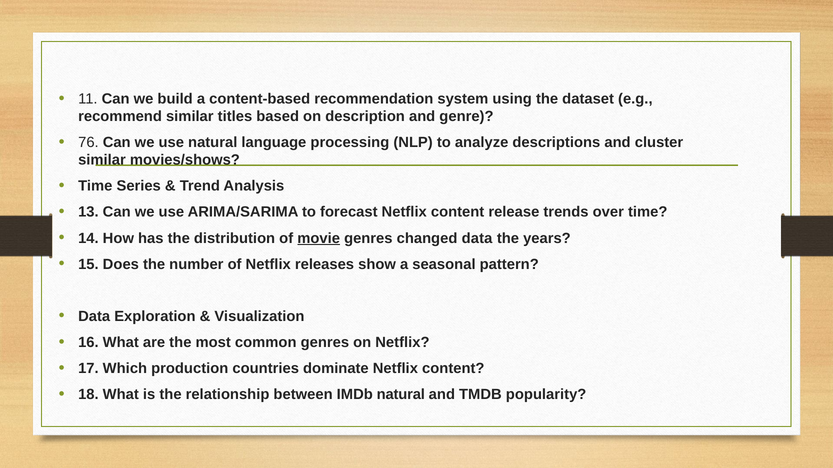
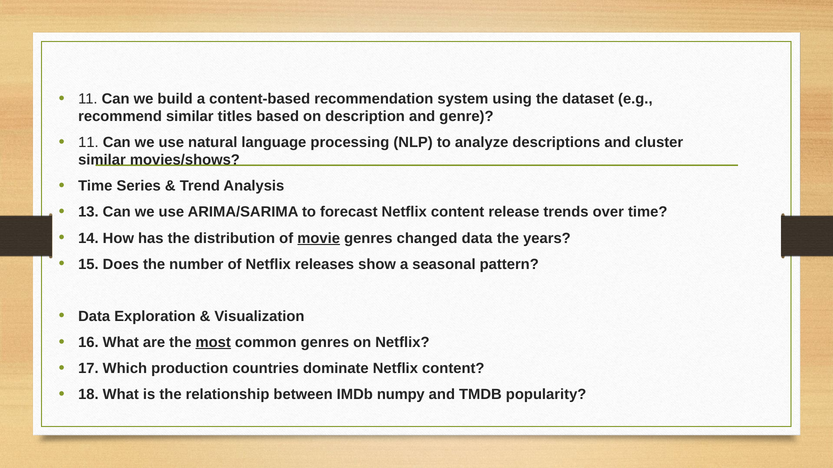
76 at (88, 143): 76 -> 11
most underline: none -> present
IMDb natural: natural -> numpy
